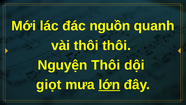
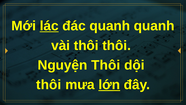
lác underline: none -> present
đác nguồn: nguồn -> quanh
giọt at (49, 84): giọt -> thôi
